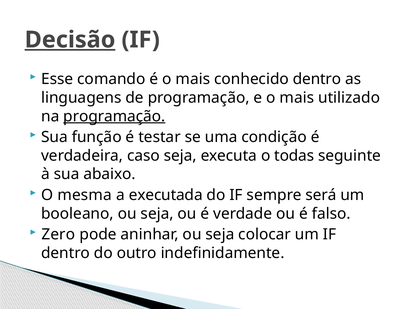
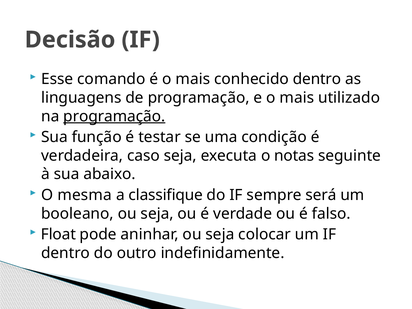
Decisão underline: present -> none
todas: todas -> notas
executada: executada -> classifique
Zero: Zero -> Float
